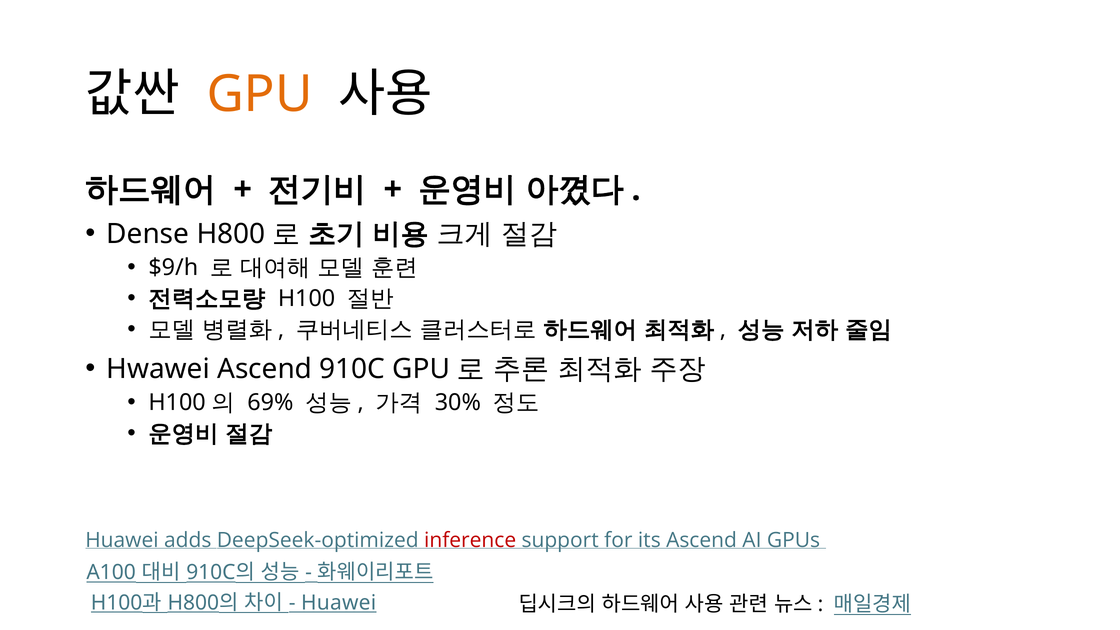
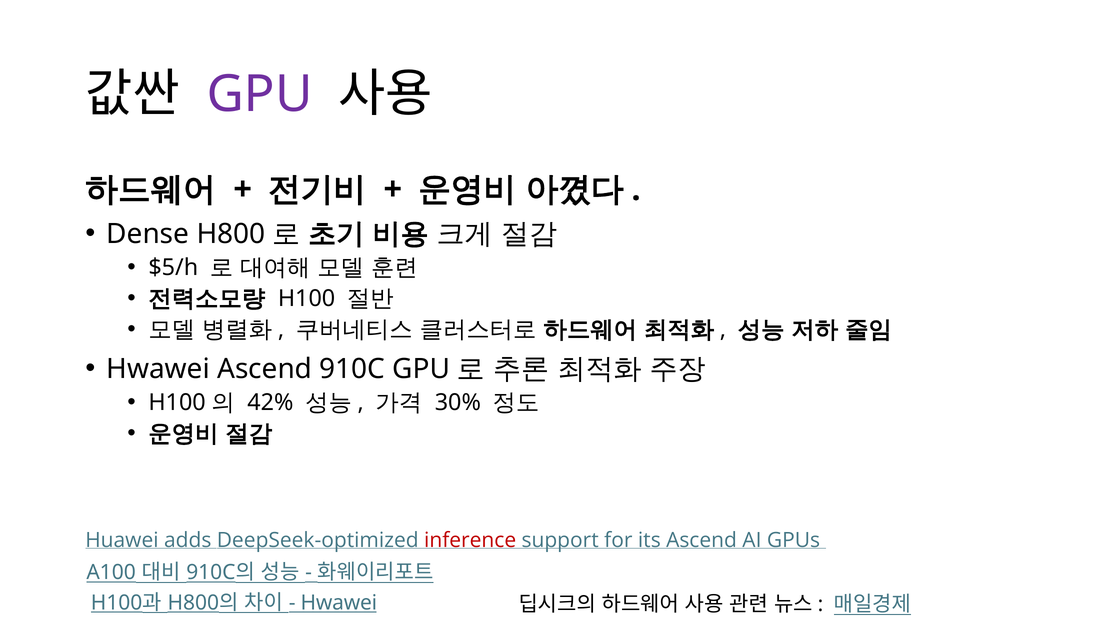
GPU at (260, 94) colour: orange -> purple
$9/h: $9/h -> $5/h
69%: 69% -> 42%
Huawei at (339, 603): Huawei -> Hwawei
